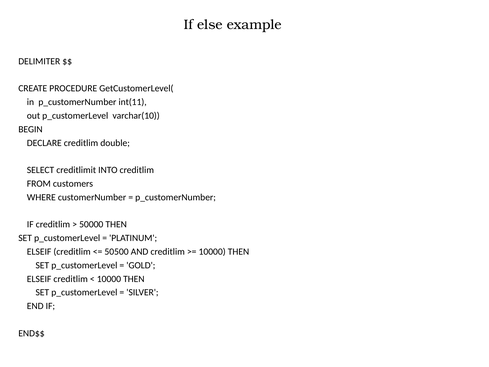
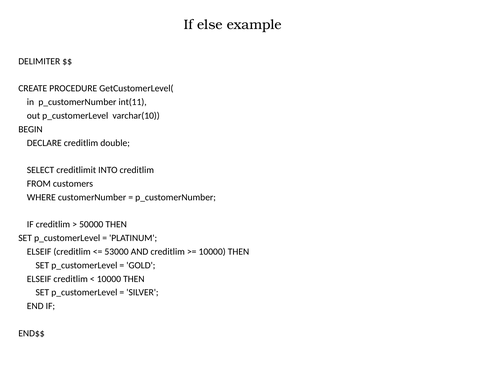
50500: 50500 -> 53000
